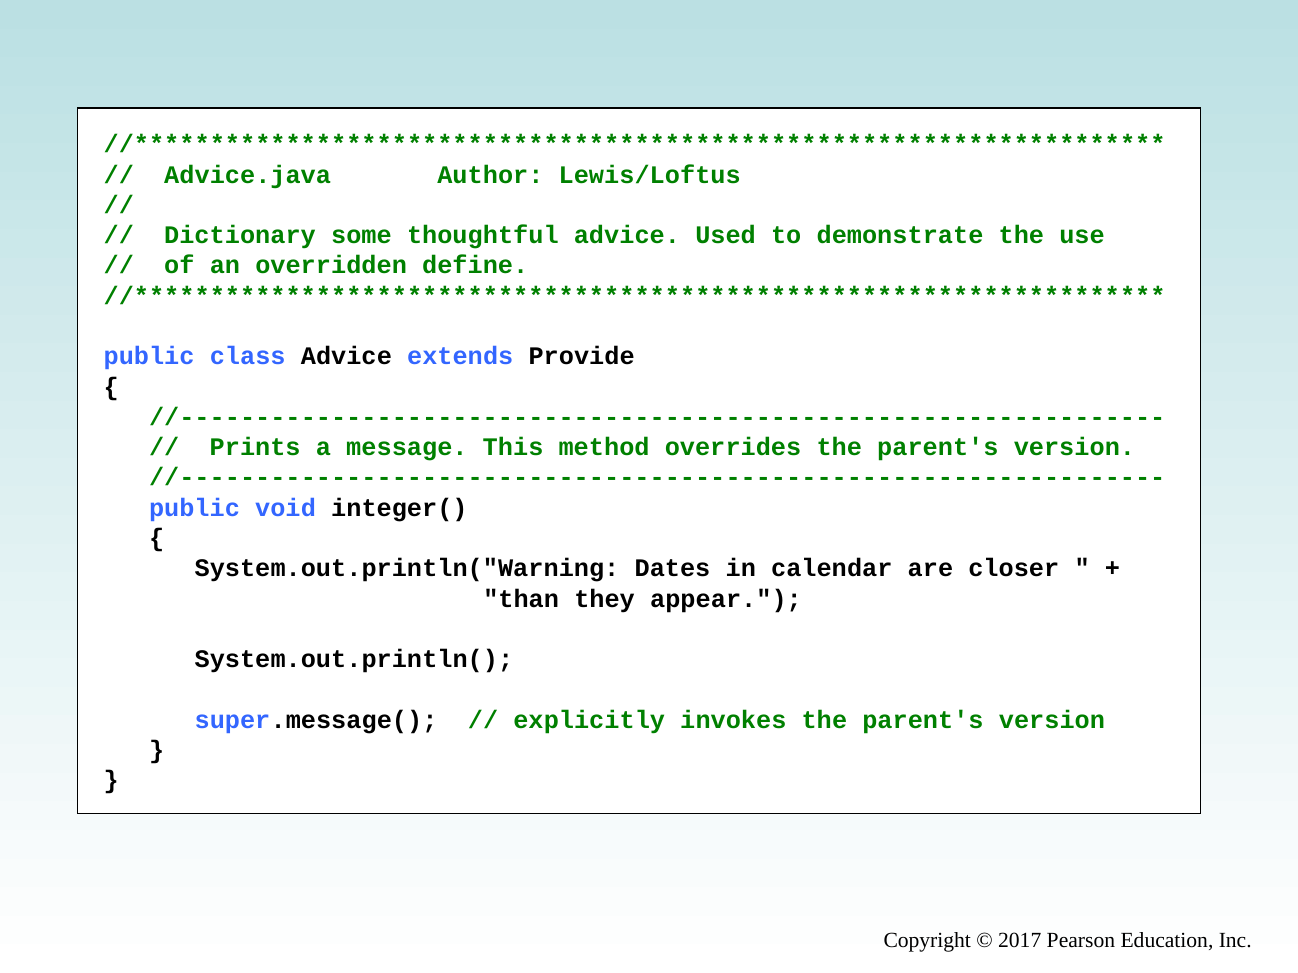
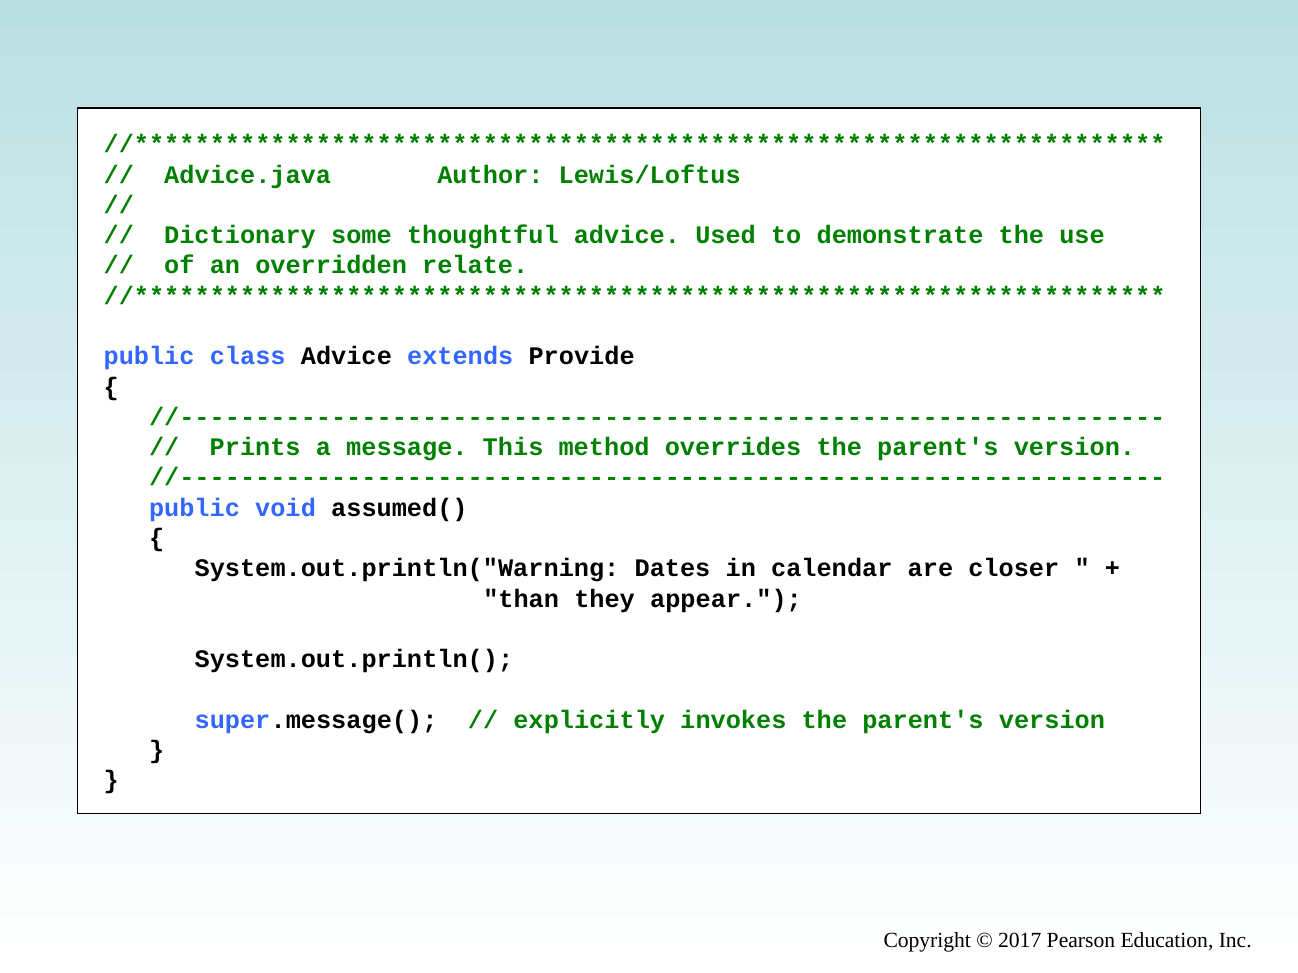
define: define -> relate
integer(: integer( -> assumed(
